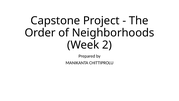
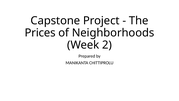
Order: Order -> Prices
